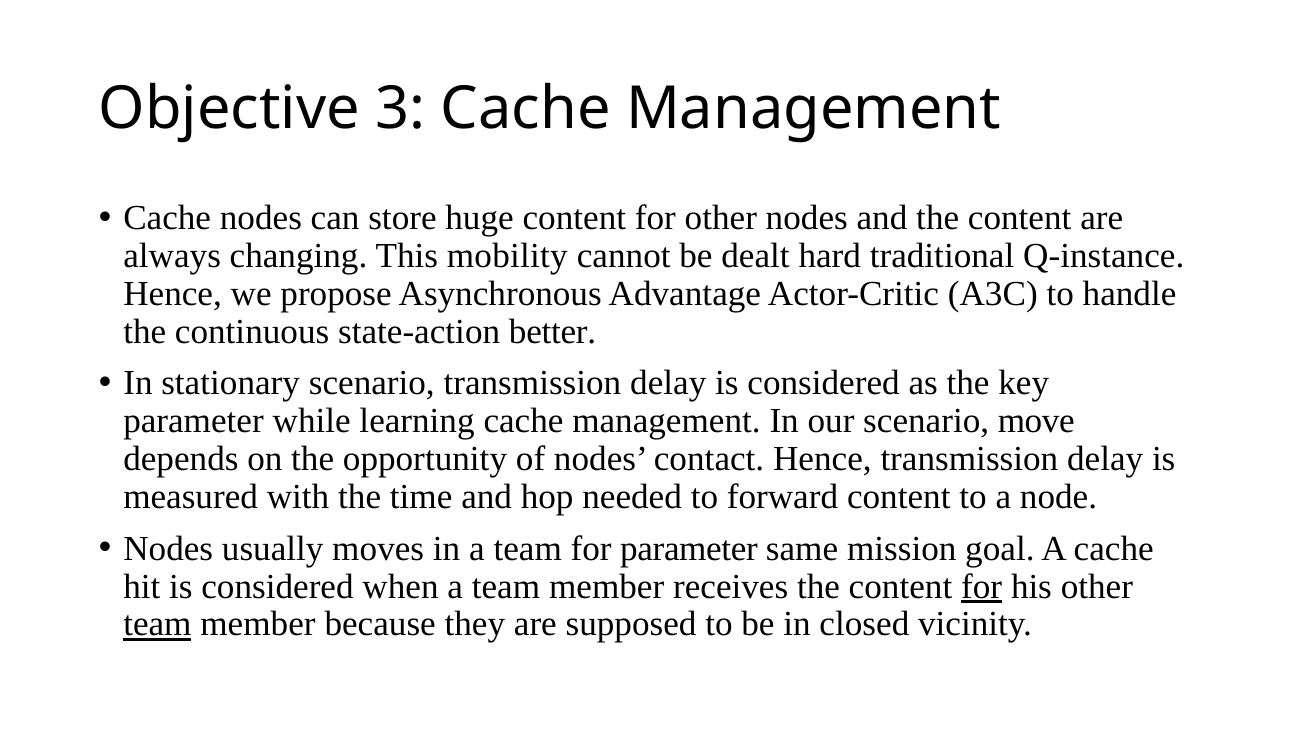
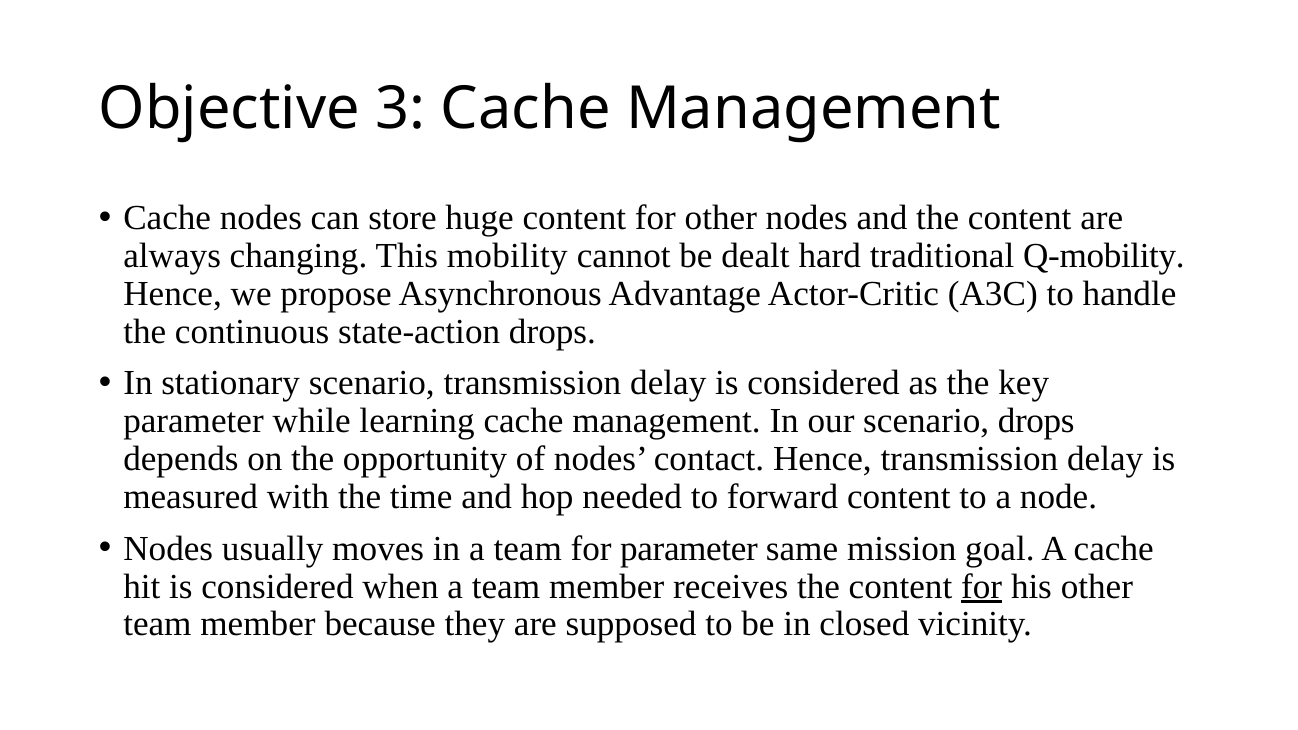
Q-instance: Q-instance -> Q-mobility
state-action better: better -> drops
scenario move: move -> drops
team at (157, 624) underline: present -> none
